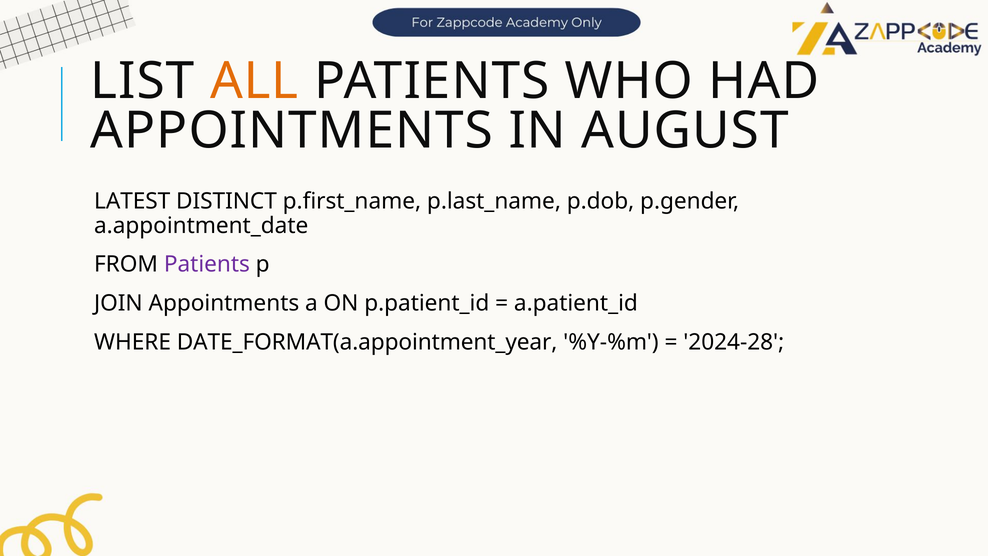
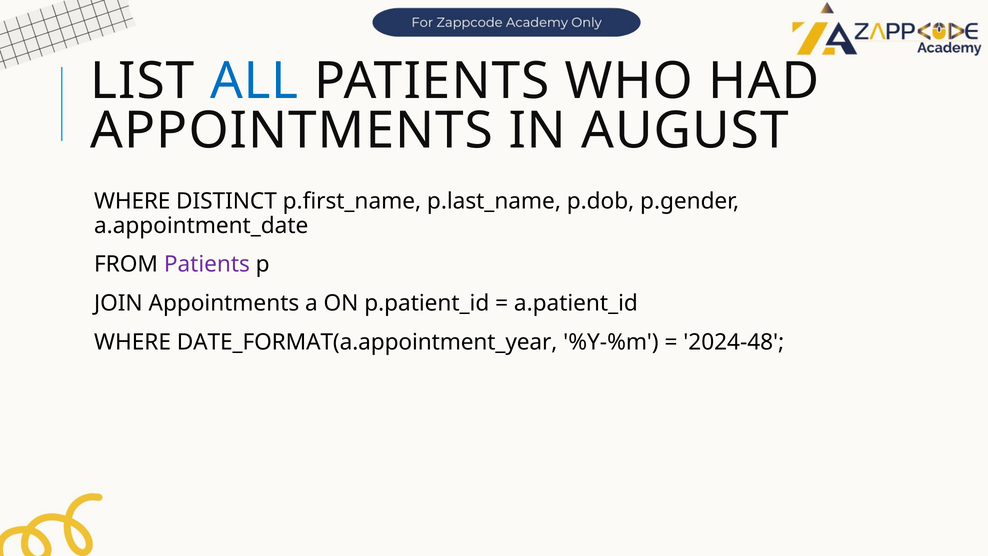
ALL colour: orange -> blue
LATEST at (132, 201): LATEST -> WHERE
2024-28: 2024-28 -> 2024-48
